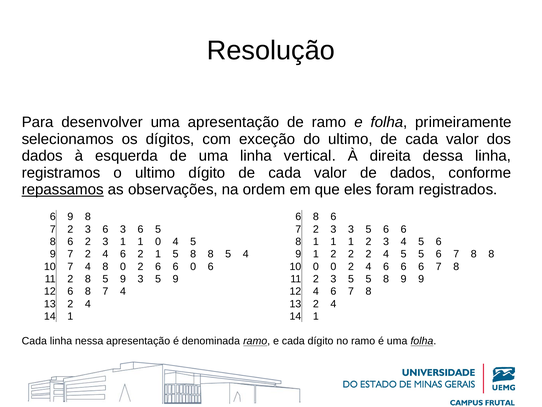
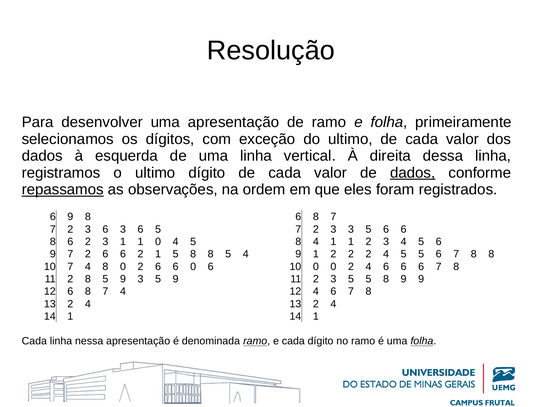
dados at (413, 173) underline: none -> present
8 6 8 6: 6 -> 7
8 1: 1 -> 4
7 2 4: 4 -> 6
